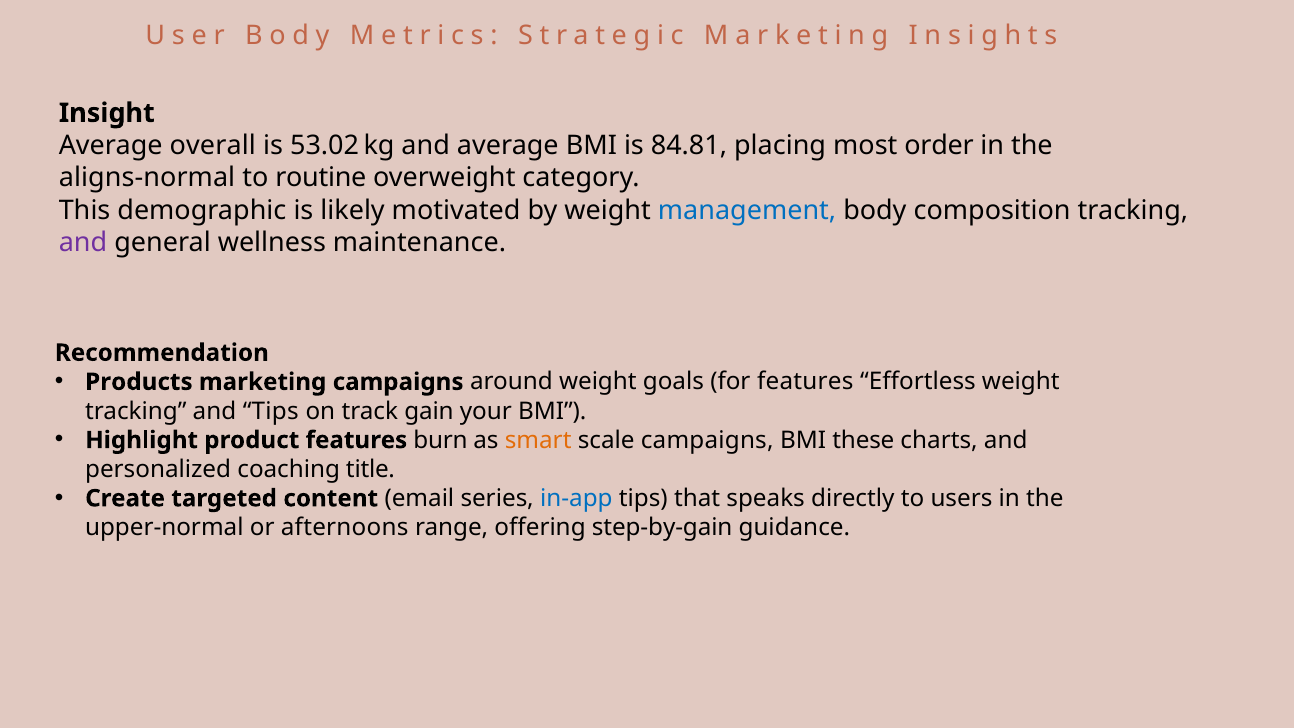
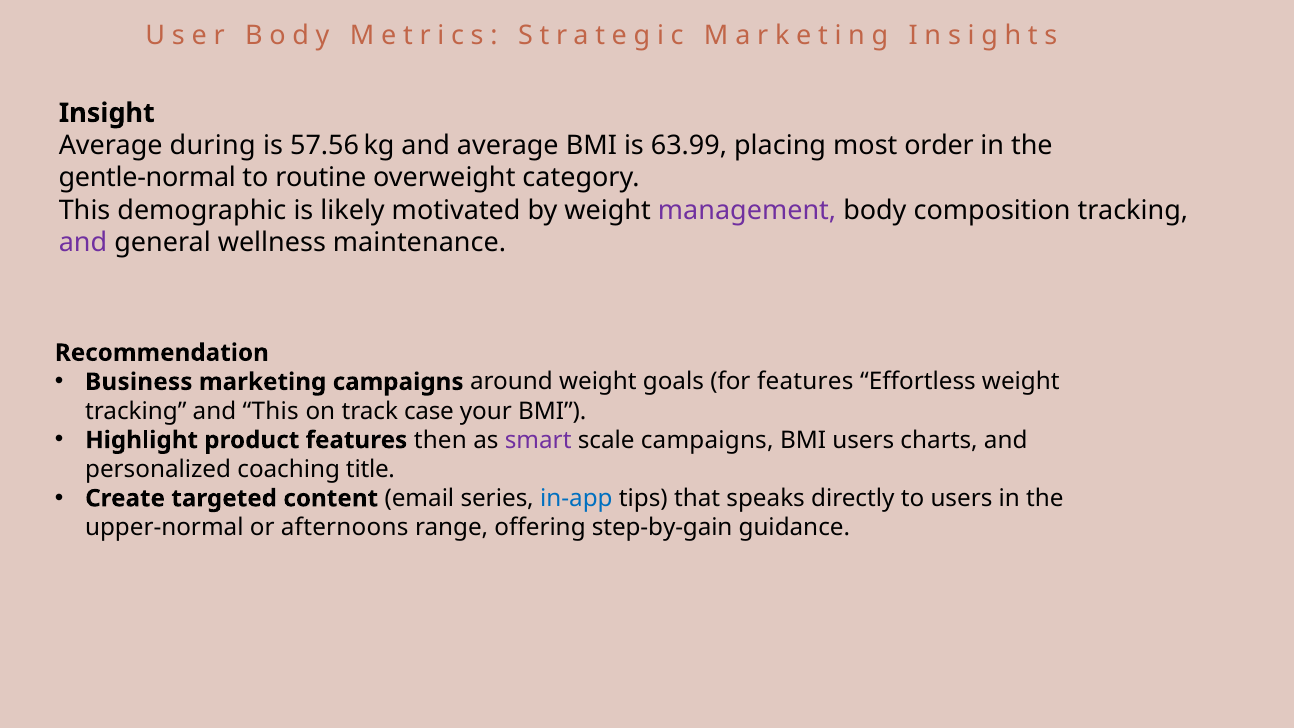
overall: overall -> during
53.02: 53.02 -> 57.56
84.81: 84.81 -> 63.99
aligns‑normal: aligns‑normal -> gentle‑normal
management colour: blue -> purple
Products: Products -> Business
and Tips: Tips -> This
gain: gain -> case
burn: burn -> then
smart colour: orange -> purple
BMI these: these -> users
